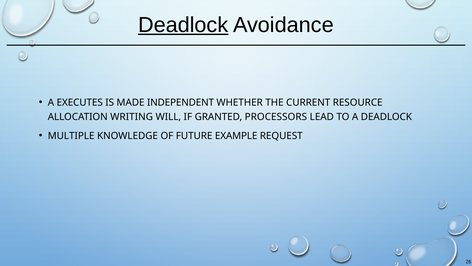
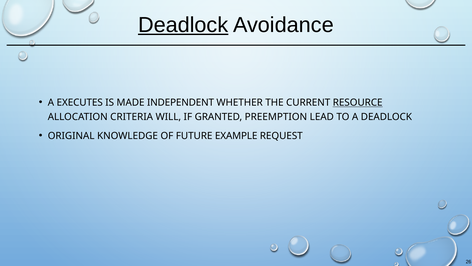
RESOURCE underline: none -> present
WRITING: WRITING -> CRITERIA
PROCESSORS: PROCESSORS -> PREEMPTION
MULTIPLE: MULTIPLE -> ORIGINAL
